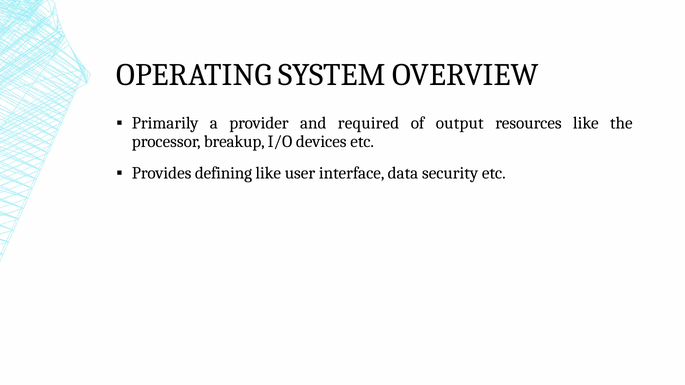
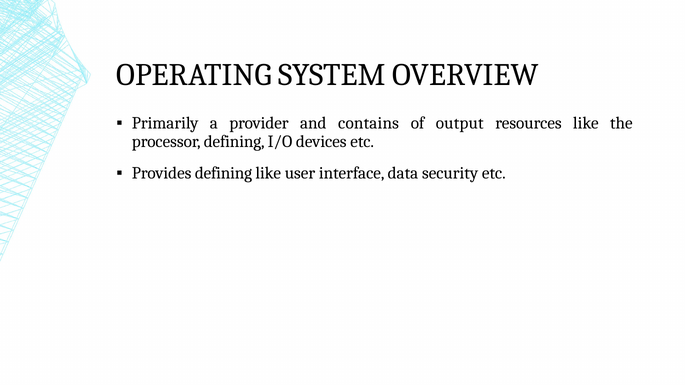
required: required -> contains
processor breakup: breakup -> defining
